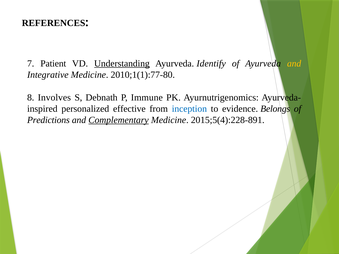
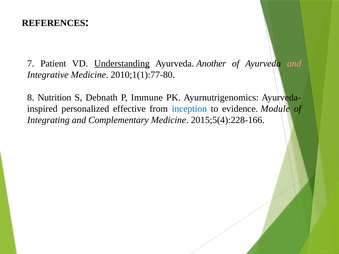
Identify: Identify -> Another
and at (294, 64) colour: yellow -> pink
Involves: Involves -> Nutrition
Belongs: Belongs -> Module
Predictions: Predictions -> Integrating
Complementary underline: present -> none
2015;5(4):228-891: 2015;5(4):228-891 -> 2015;5(4):228-166
